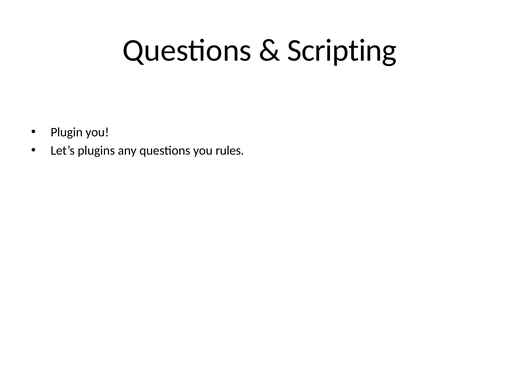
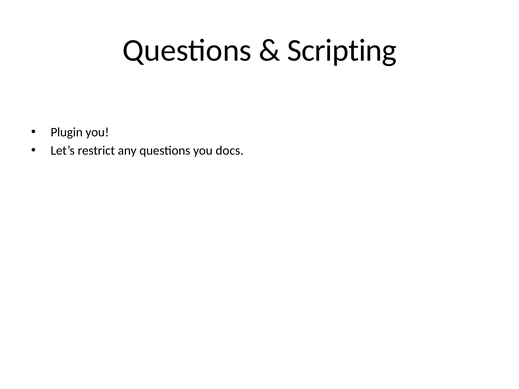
plugins: plugins -> restrict
rules: rules -> docs
